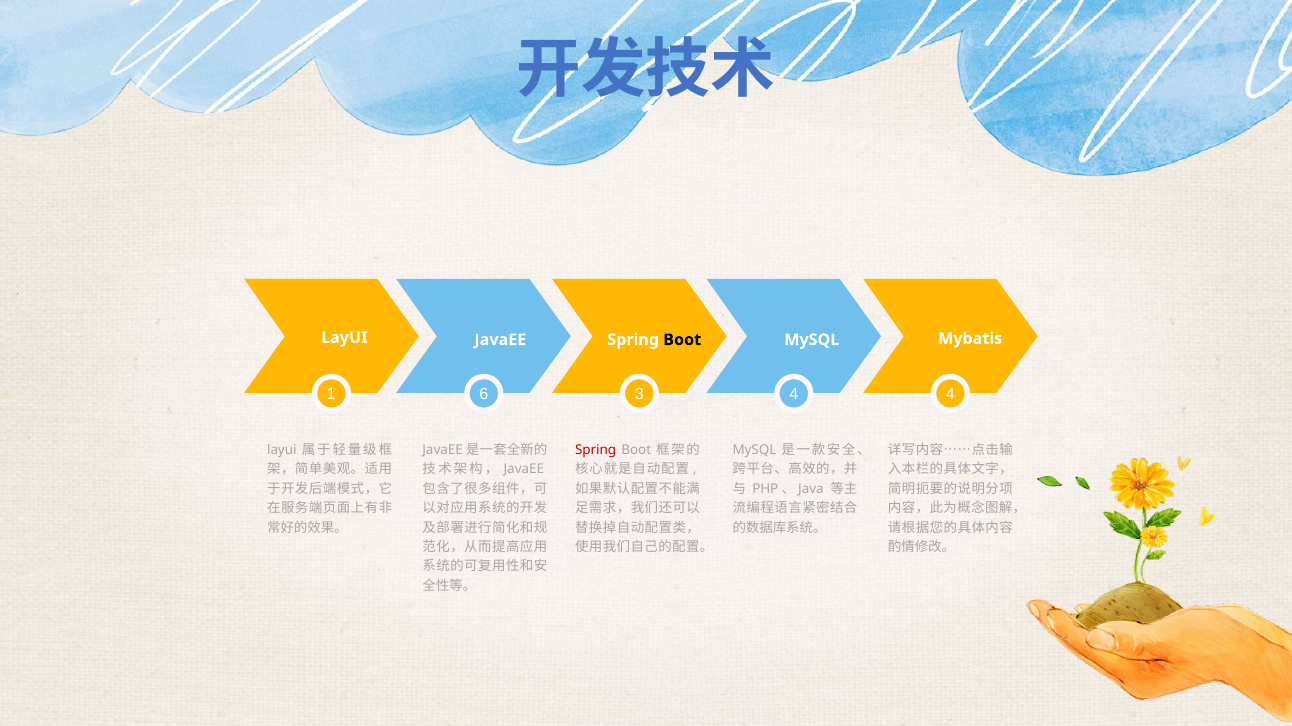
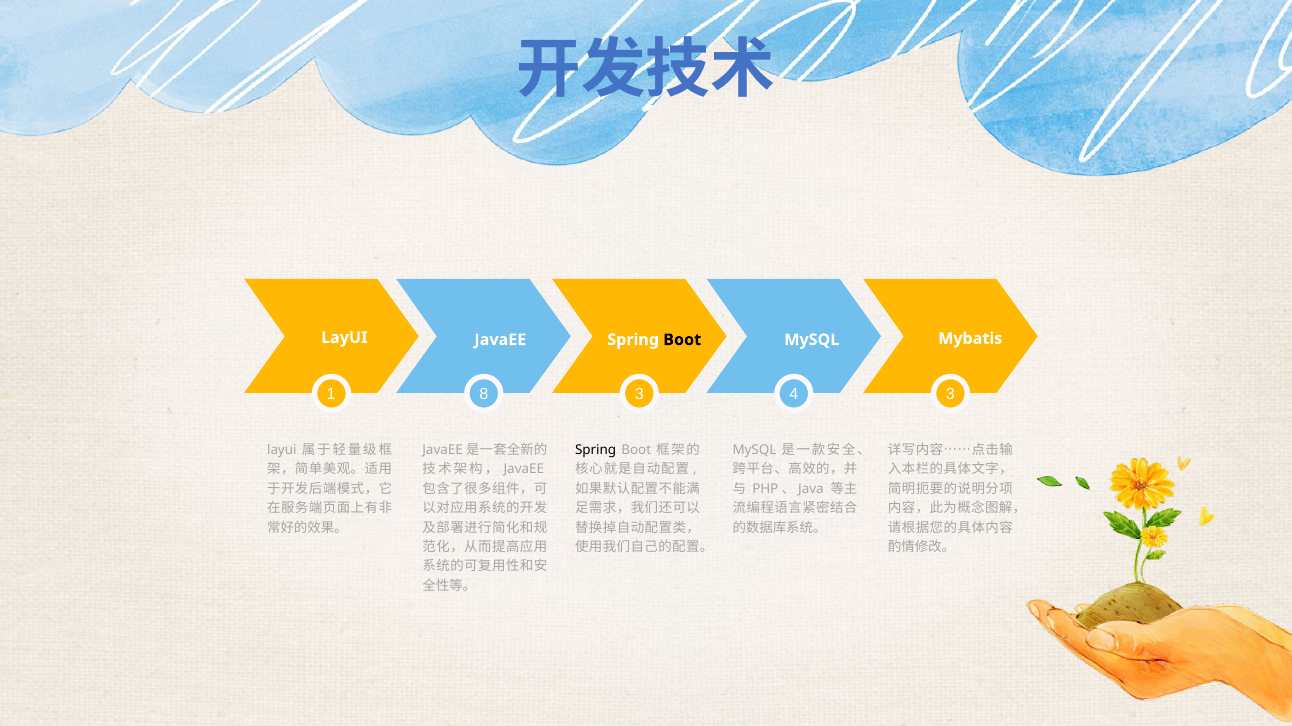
6: 6 -> 8
4 4: 4 -> 3
Spring at (596, 451) colour: red -> black
